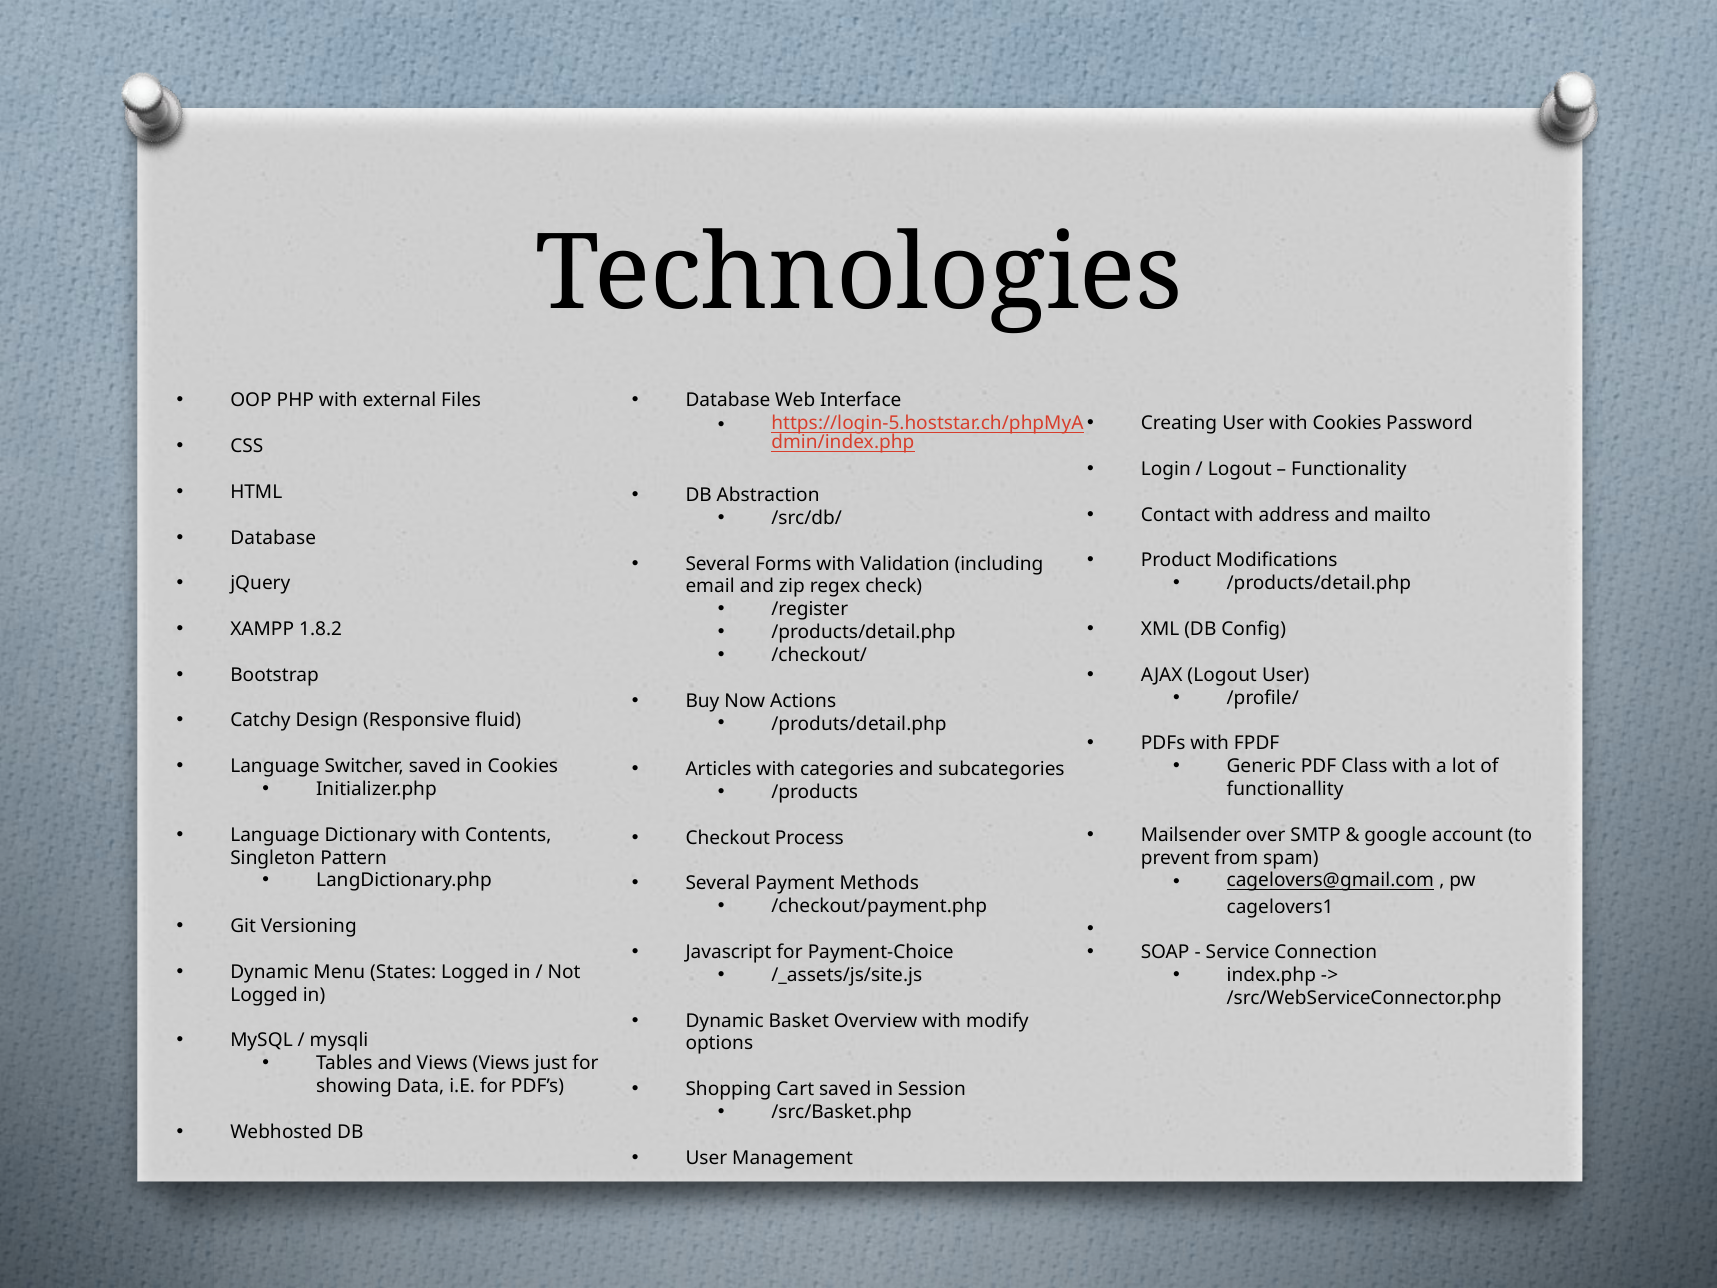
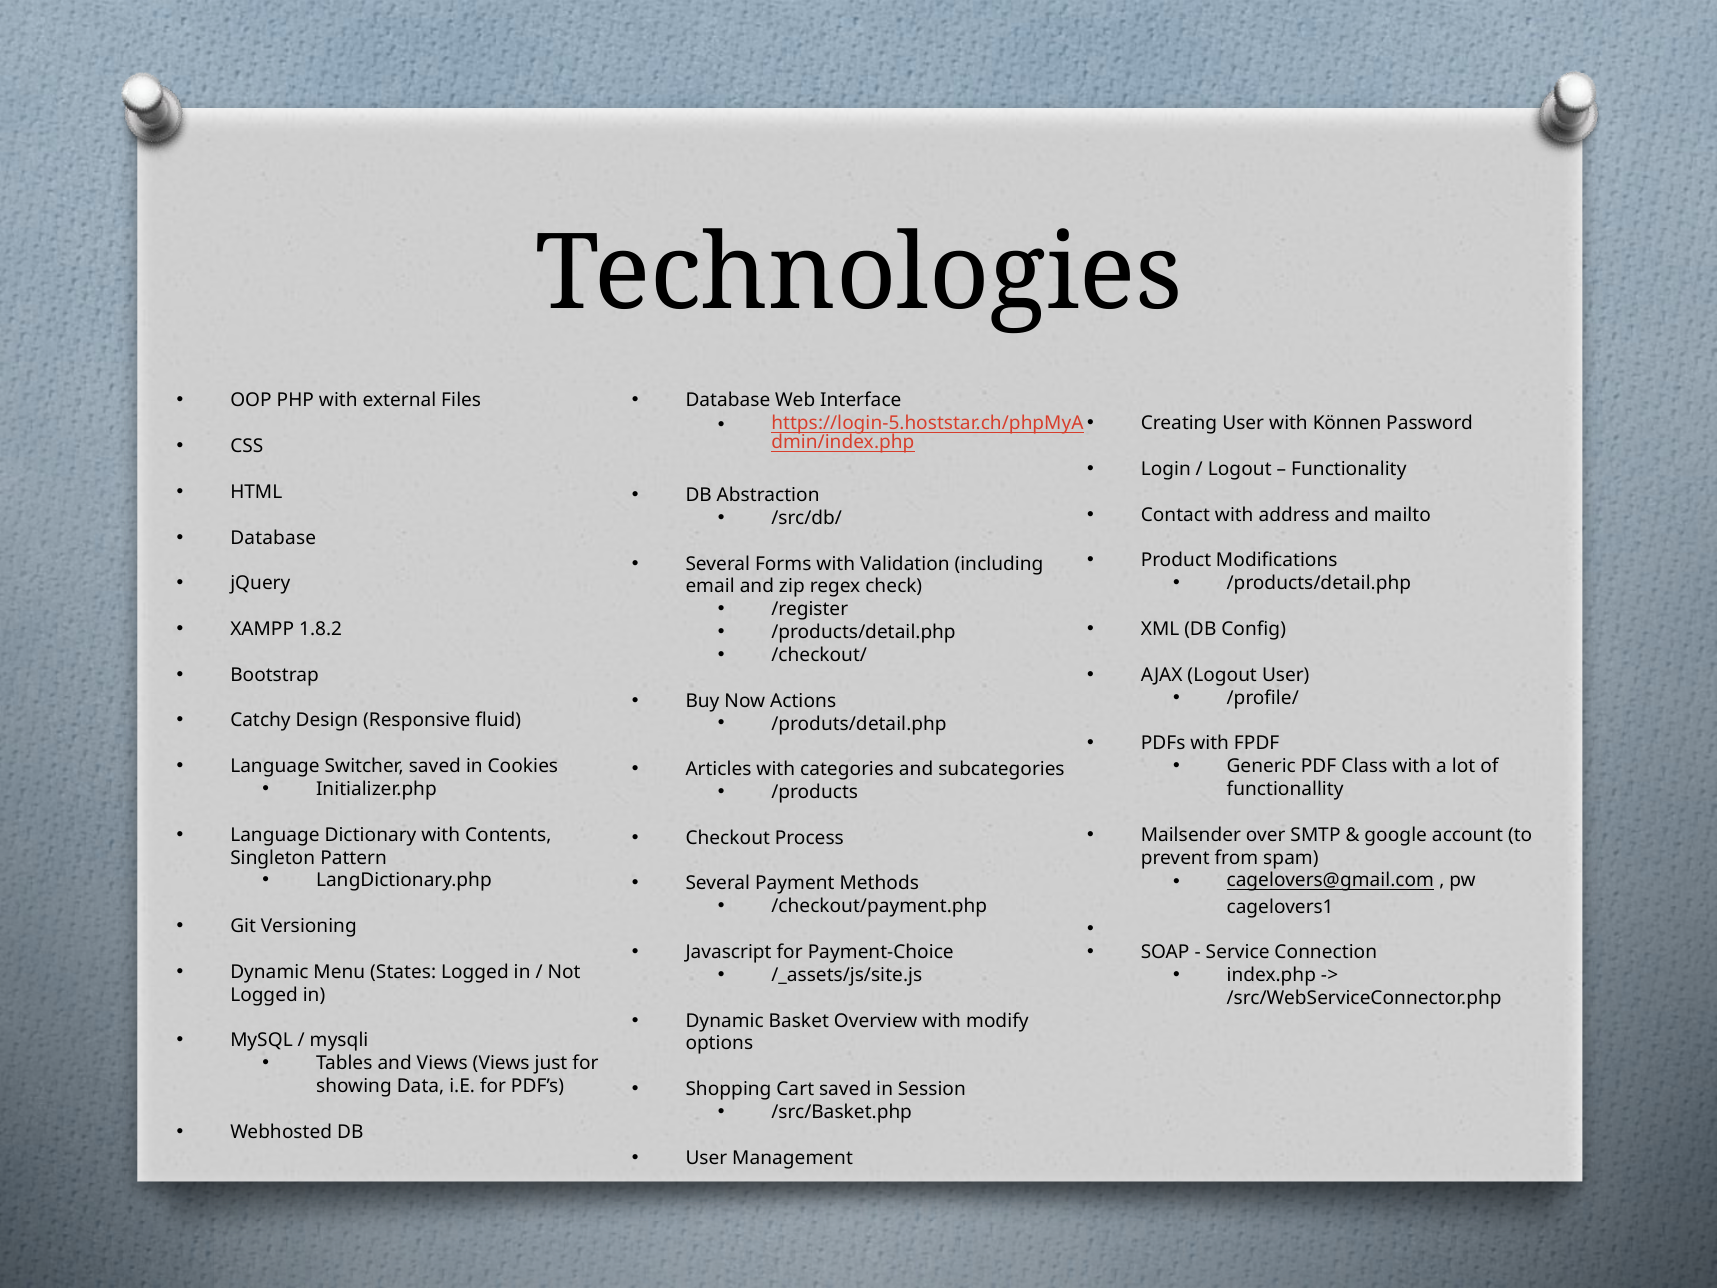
with Cookies: Cookies -> Können
